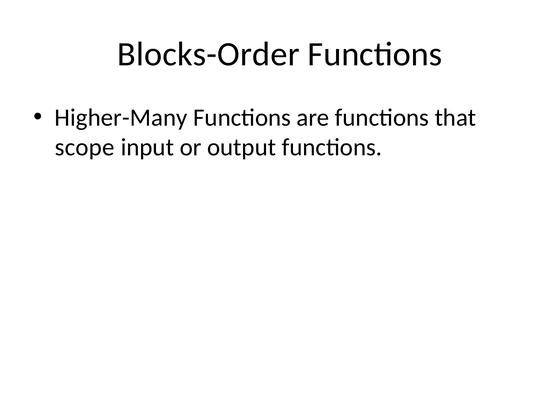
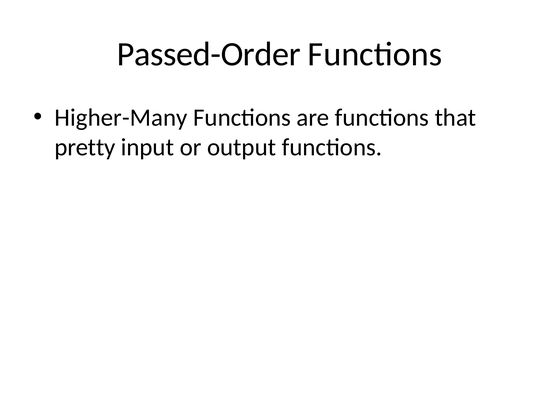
Blocks-Order: Blocks-Order -> Passed-Order
scope: scope -> pretty
